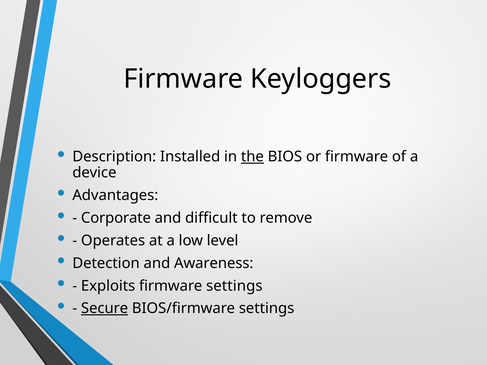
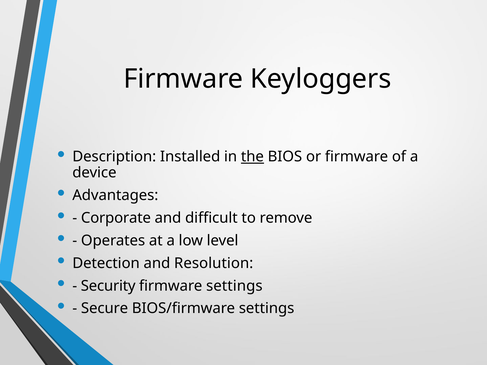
Awareness: Awareness -> Resolution
Exploits: Exploits -> Security
Secure underline: present -> none
